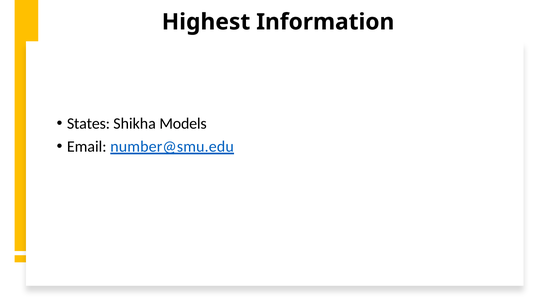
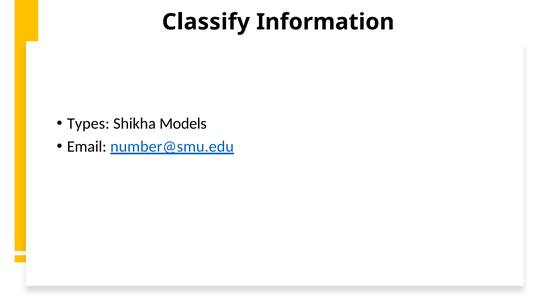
Highest: Highest -> Classify
States: States -> Types
